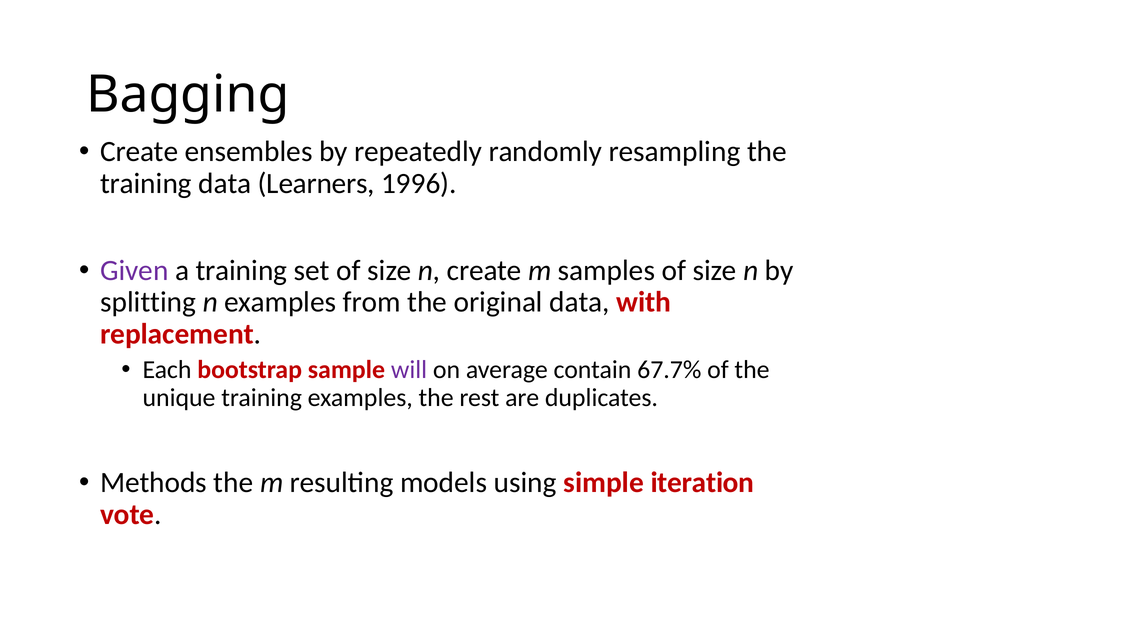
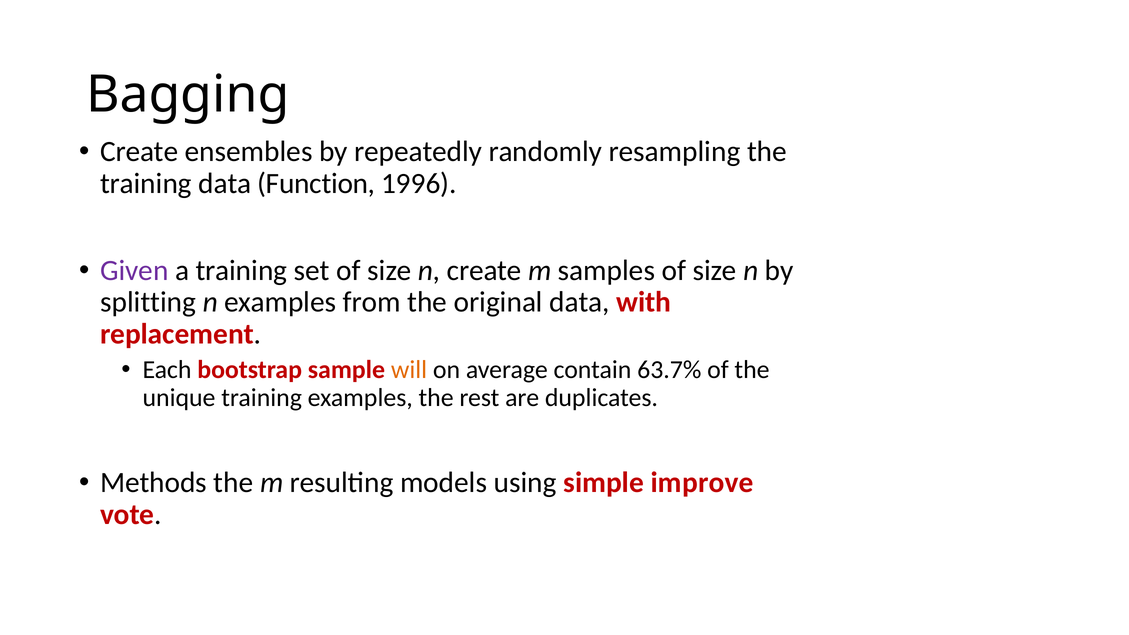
Learners: Learners -> Function
will colour: purple -> orange
67.7%: 67.7% -> 63.7%
iteration: iteration -> improve
